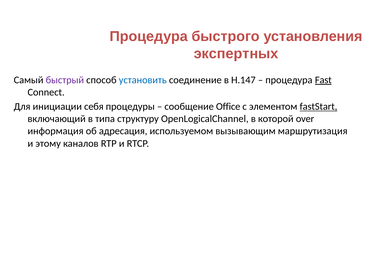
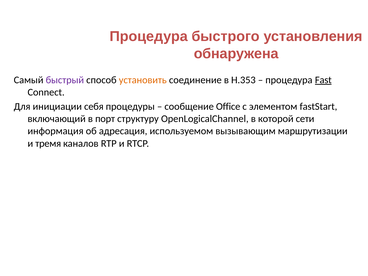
экспертных: экспертных -> обнаружена
установить colour: blue -> orange
Н.147: Н.147 -> Н.353
fastStart underline: present -> none
типа: типа -> порт
over: over -> сети
маршрутизация: маршрутизация -> маршрутизации
этому: этому -> тремя
